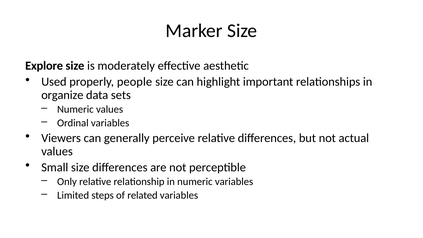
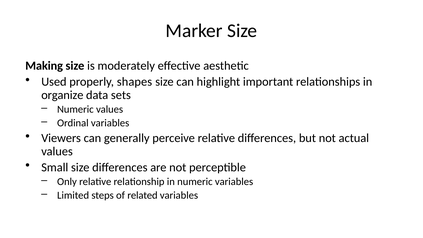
Explore: Explore -> Making
people: people -> shapes
